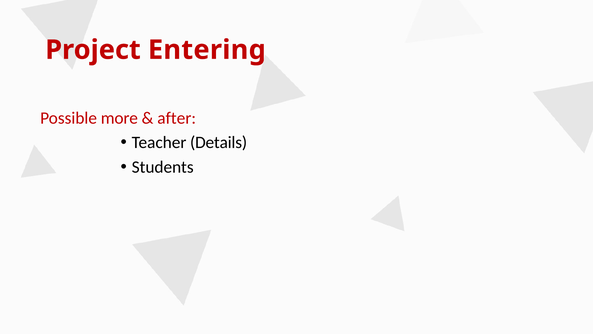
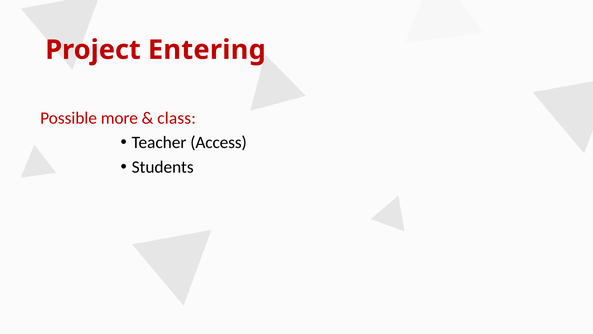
after: after -> class
Details: Details -> Access
